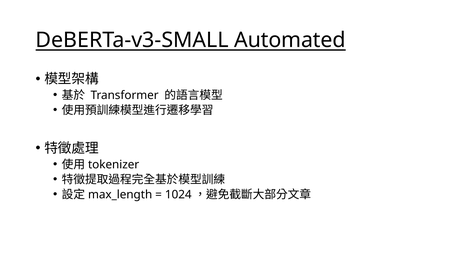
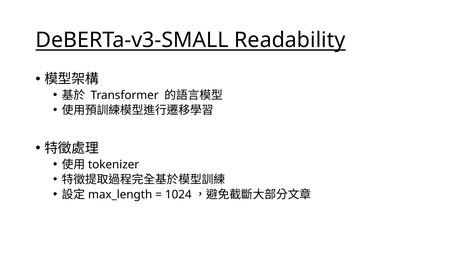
Automated: Automated -> Readability
